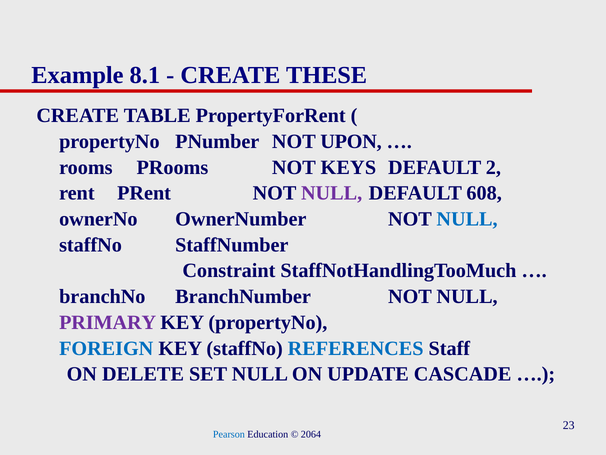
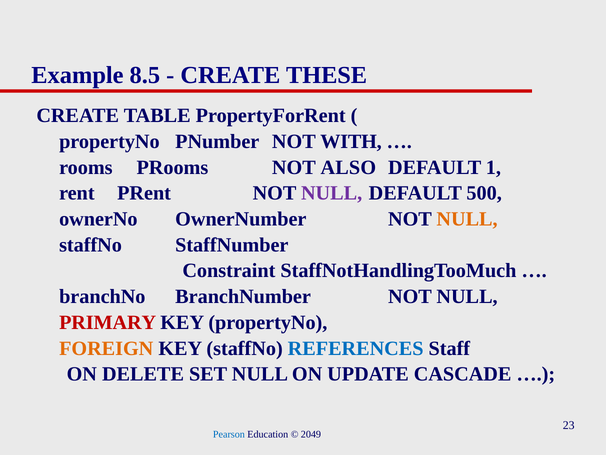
8.1: 8.1 -> 8.5
UPON: UPON -> WITH
KEYS: KEYS -> ALSO
2: 2 -> 1
608: 608 -> 500
NULL at (467, 219) colour: blue -> orange
PRIMARY colour: purple -> red
FOREIGN colour: blue -> orange
2064: 2064 -> 2049
